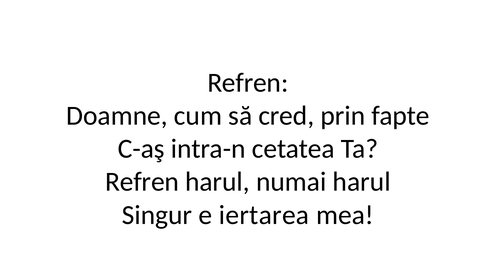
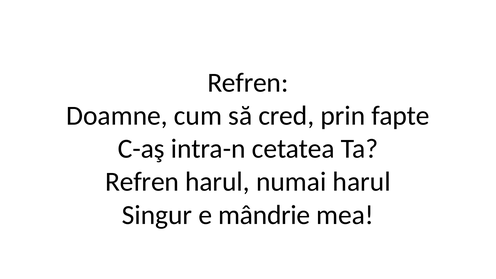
iertarea: iertarea -> mândrie
